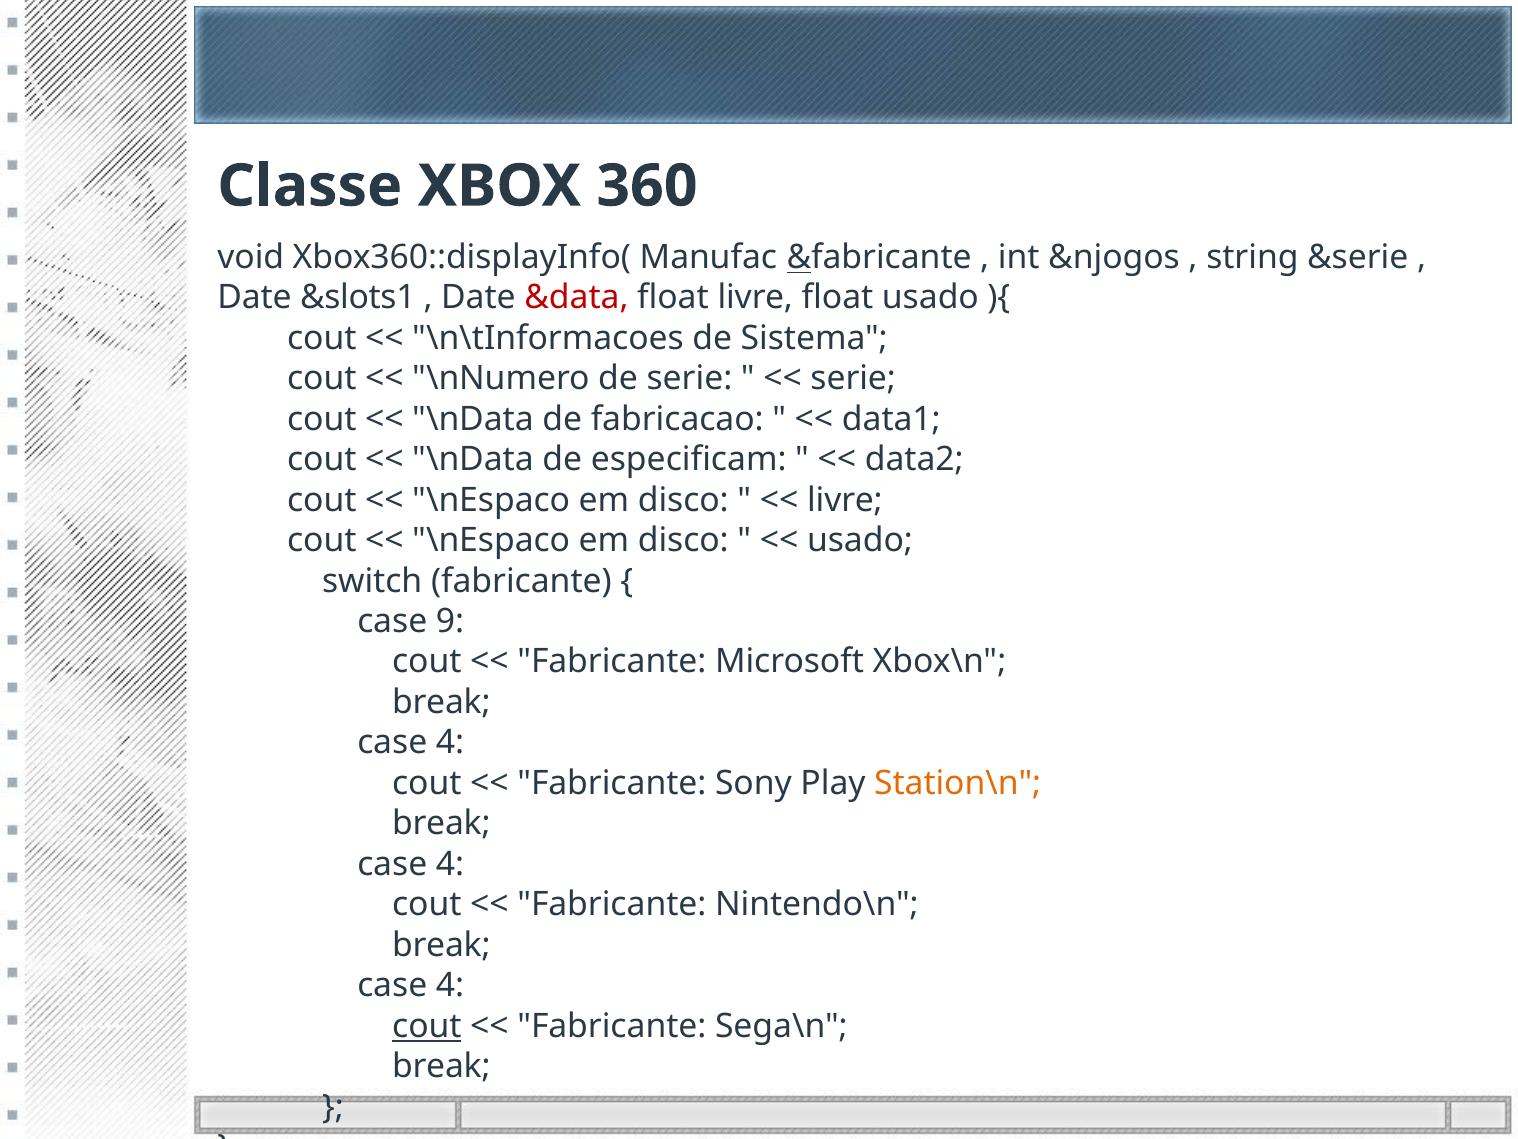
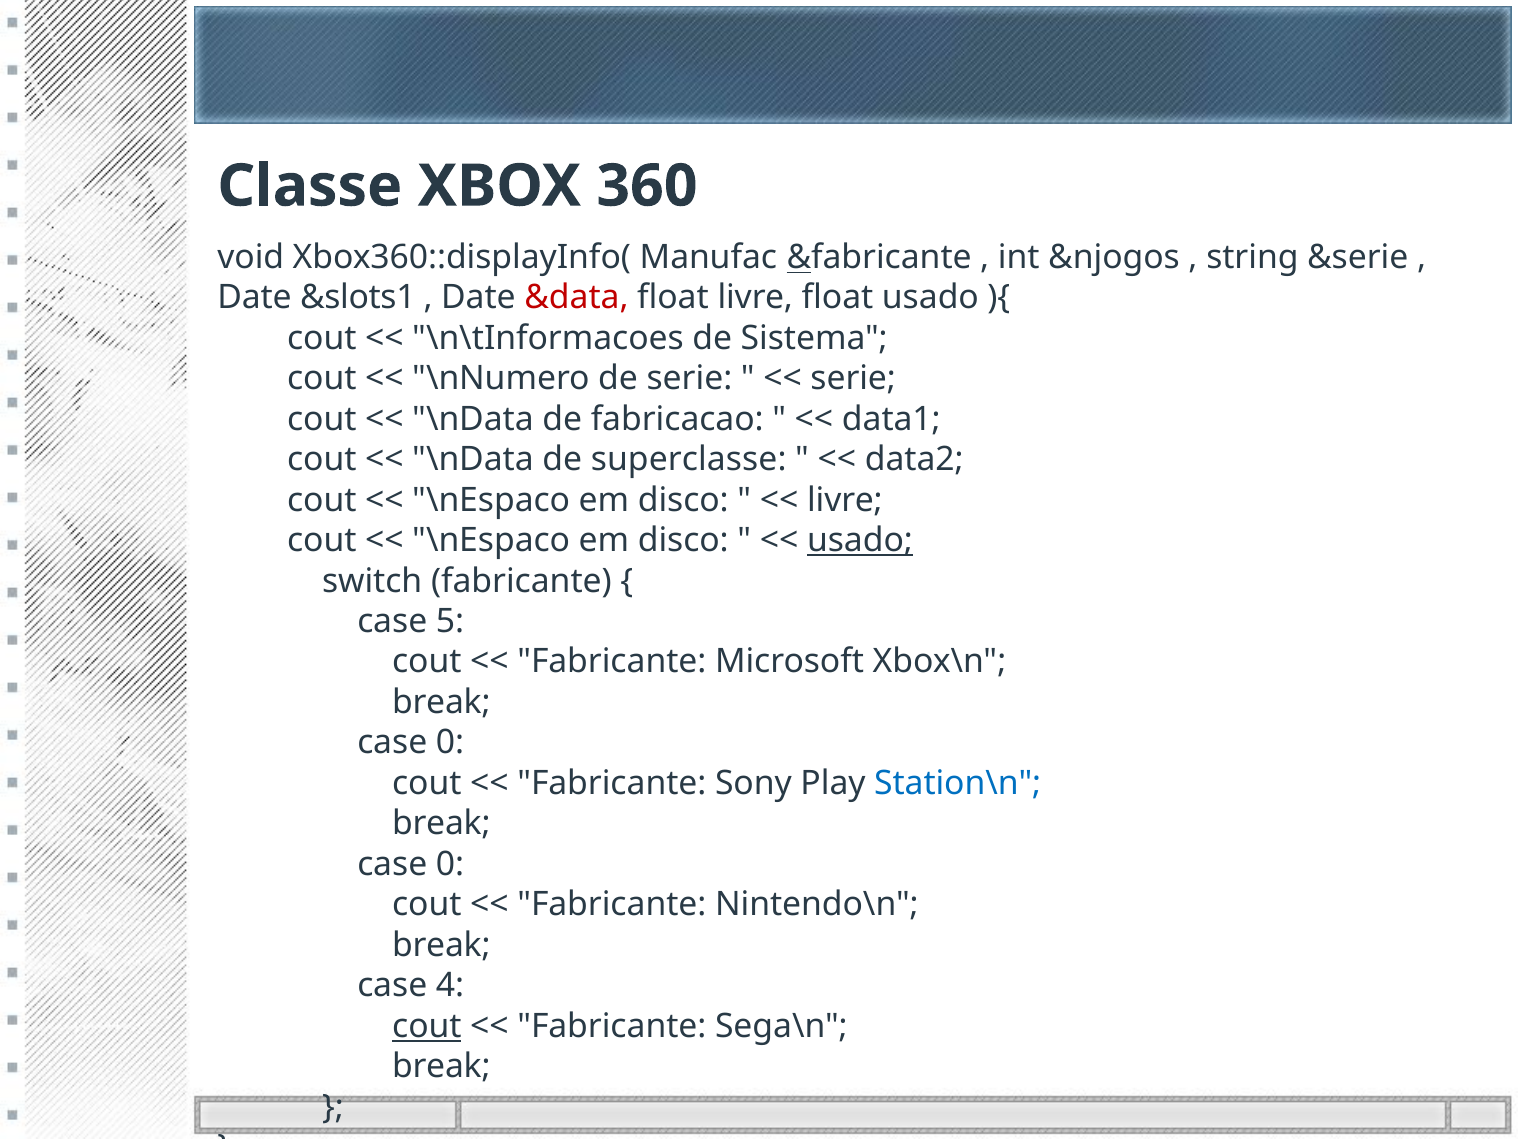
especificam: especificam -> superclasse
usado at (860, 540) underline: none -> present
9: 9 -> 5
4 at (450, 742): 4 -> 0
Station\n colour: orange -> blue
4 at (450, 864): 4 -> 0
